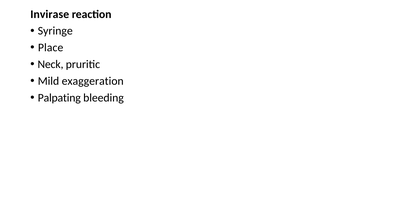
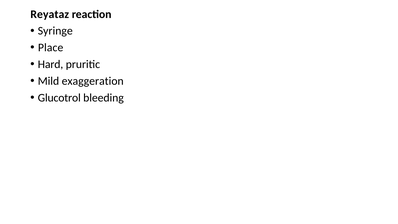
Invirase: Invirase -> Reyataz
Neck: Neck -> Hard
Palpating: Palpating -> Glucotrol
